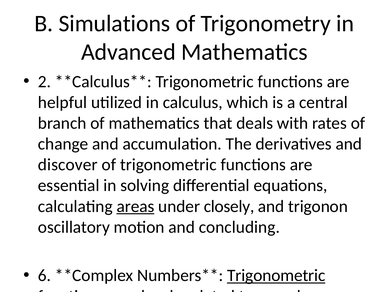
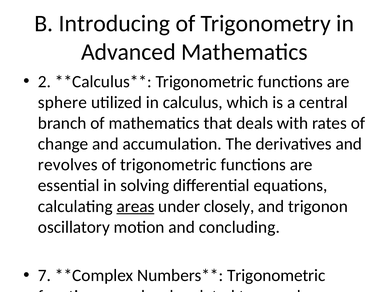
Simulations: Simulations -> Introducing
helpful: helpful -> sphere
discover: discover -> revolves
6: 6 -> 7
Trigonometric at (276, 275) underline: present -> none
